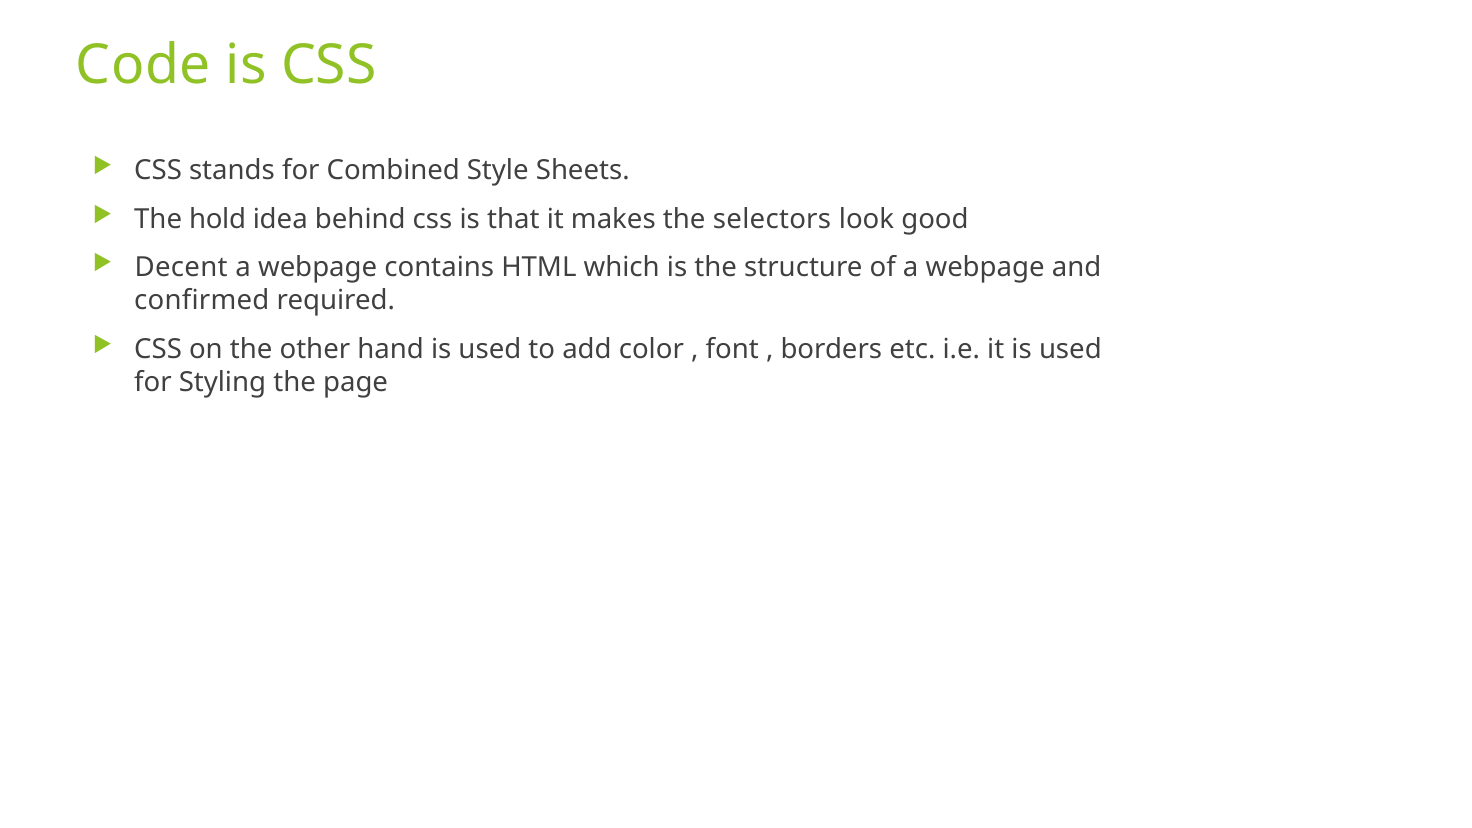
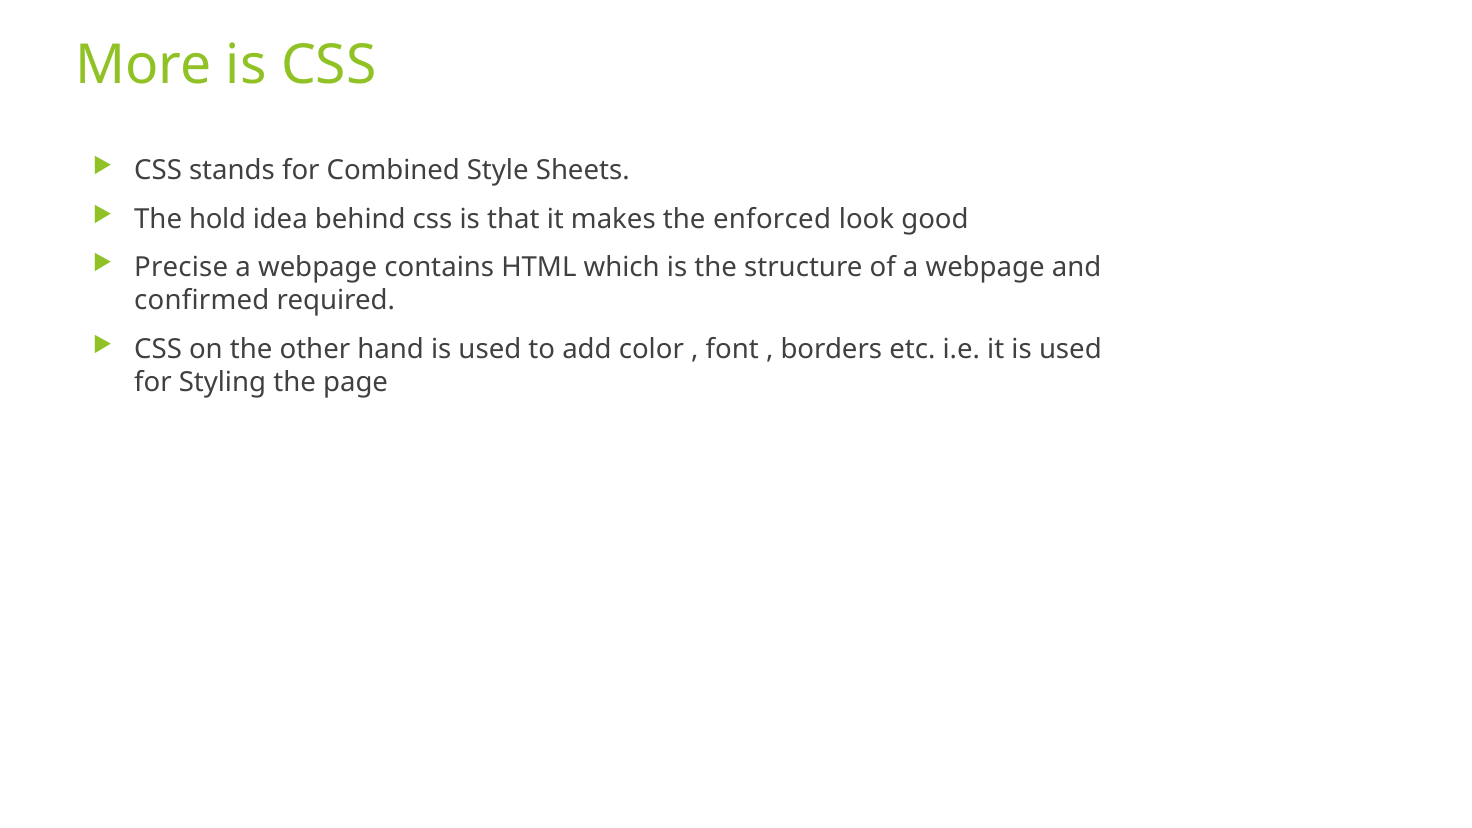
Code: Code -> More
selectors: selectors -> enforced
Decent: Decent -> Precise
